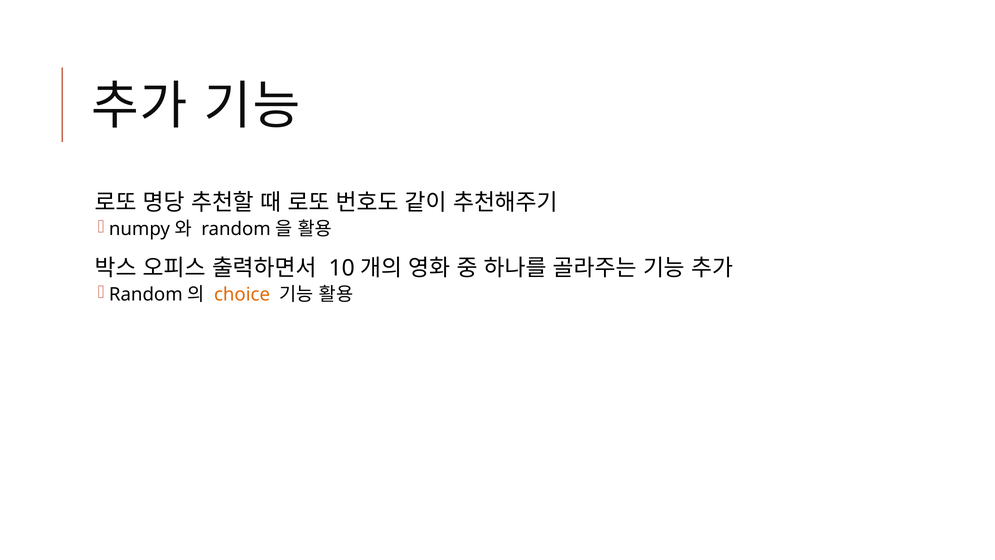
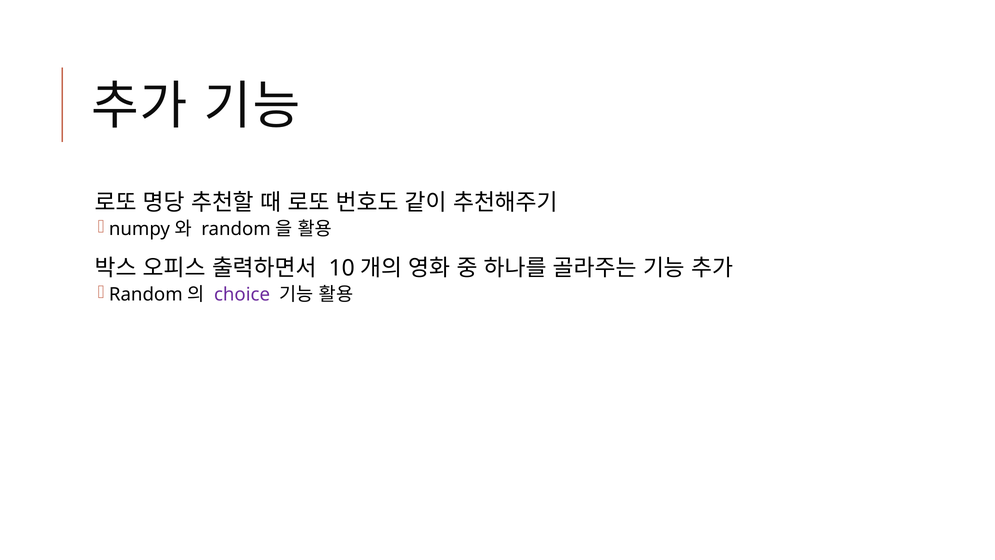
choice colour: orange -> purple
